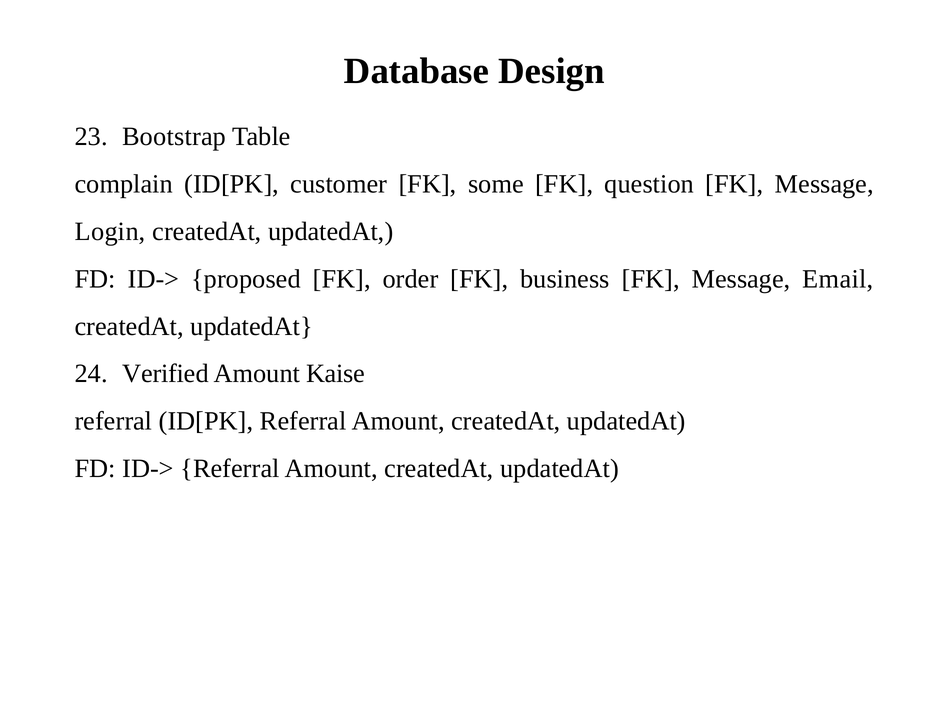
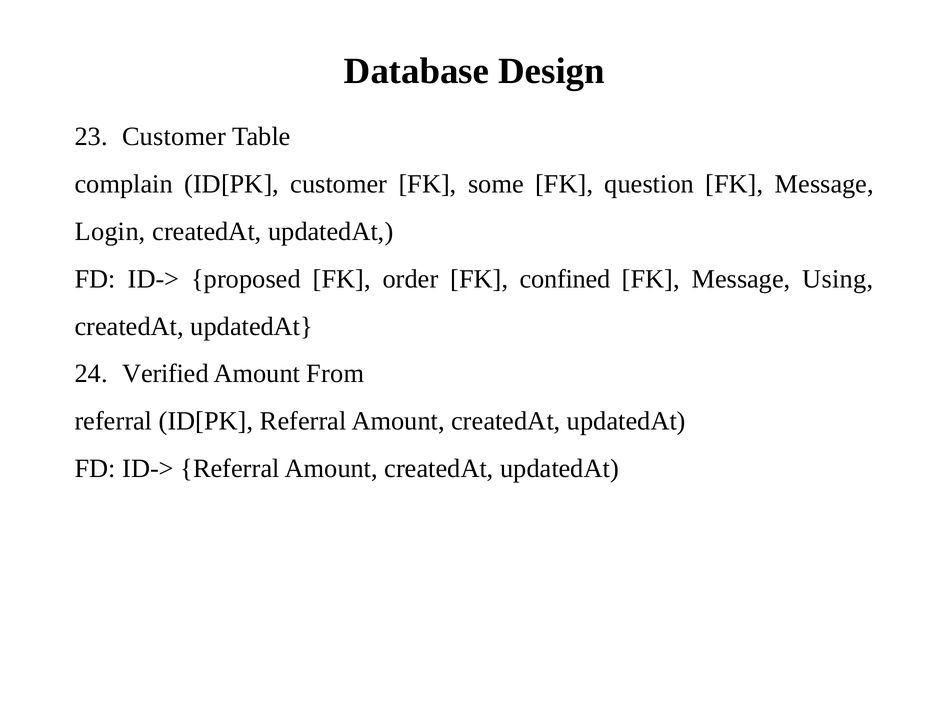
Bootstrap at (174, 136): Bootstrap -> Customer
business: business -> confined
Email: Email -> Using
Kaise: Kaise -> From
